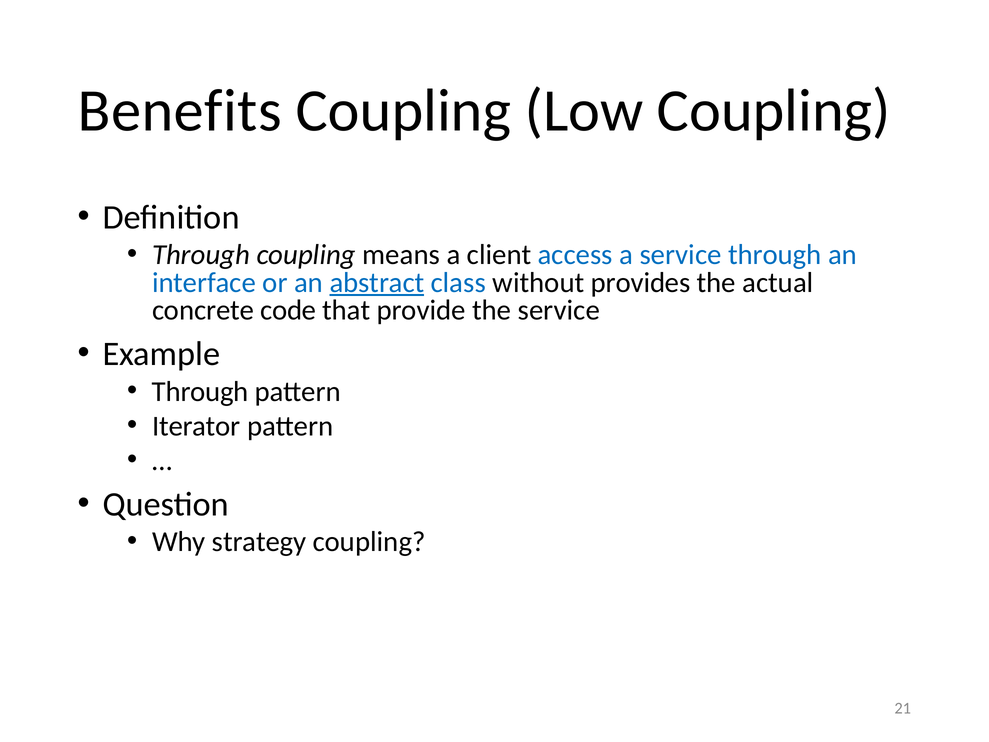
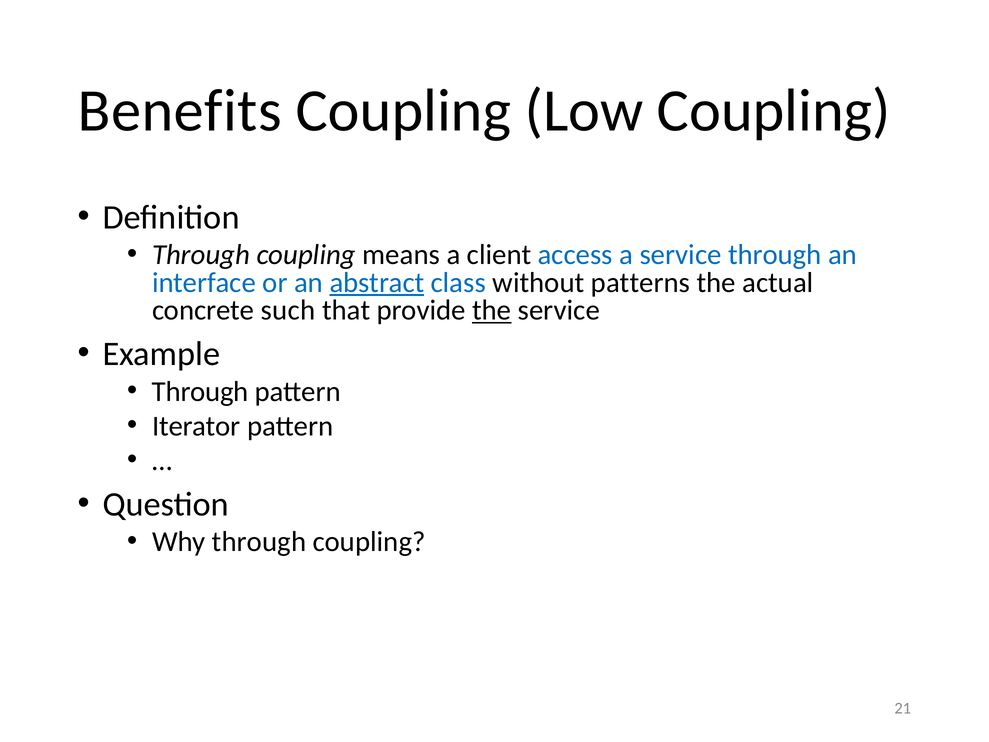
provides: provides -> patterns
code: code -> such
the at (492, 310) underline: none -> present
Why strategy: strategy -> through
